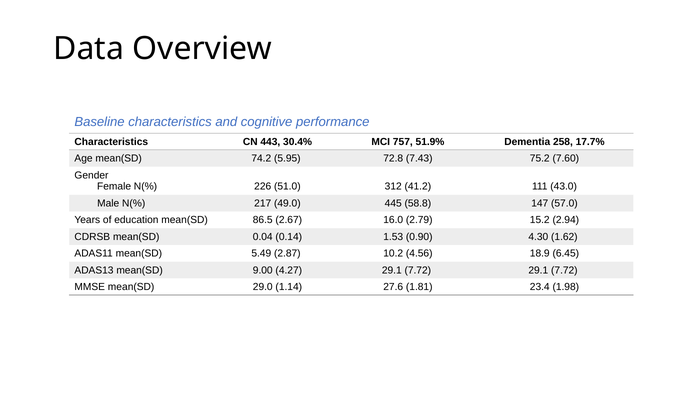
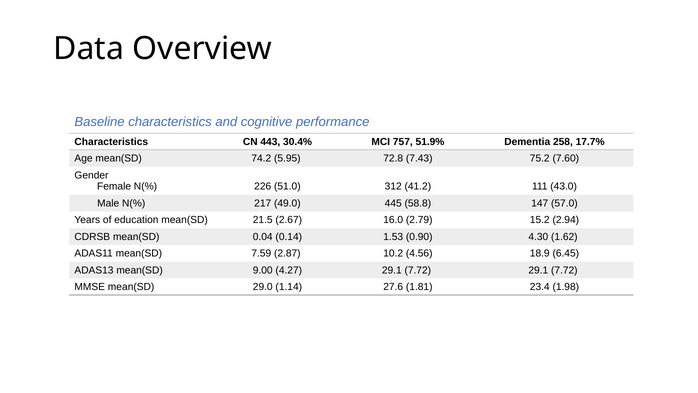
86.5: 86.5 -> 21.5
5.49: 5.49 -> 7.59
